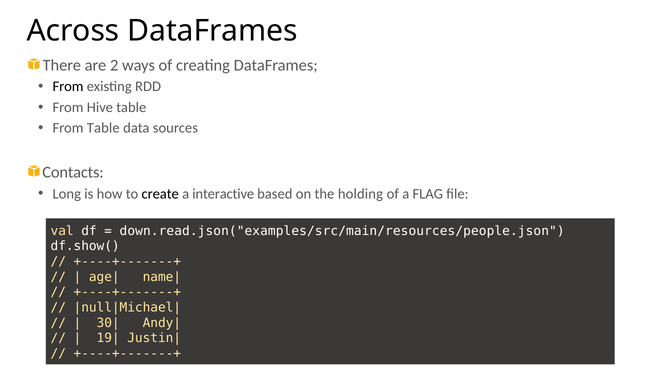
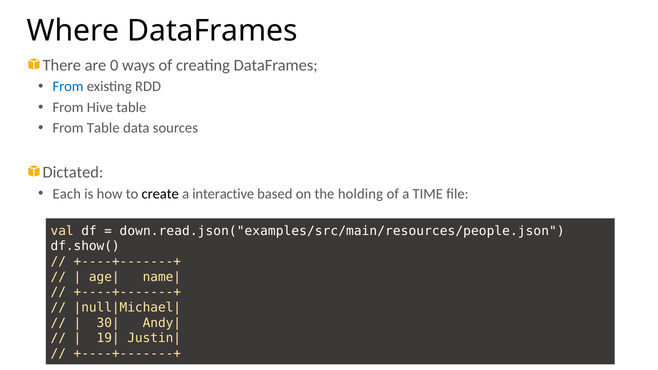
Across: Across -> Where
2: 2 -> 0
From at (68, 87) colour: black -> blue
Contacts: Contacts -> Dictated
Long: Long -> Each
FLAG: FLAG -> TIME
